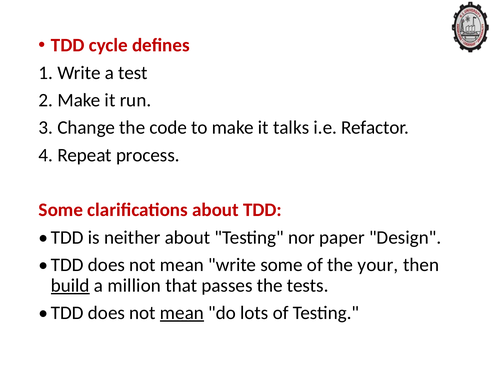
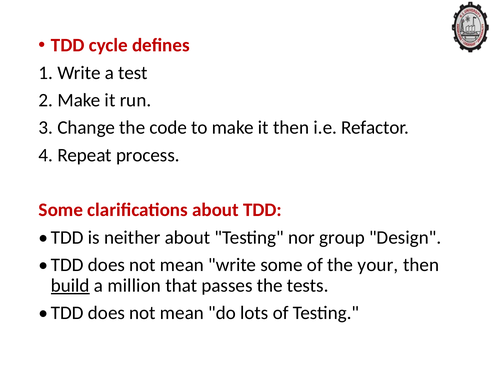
it talks: talks -> then
paper: paper -> group
mean at (182, 313) underline: present -> none
